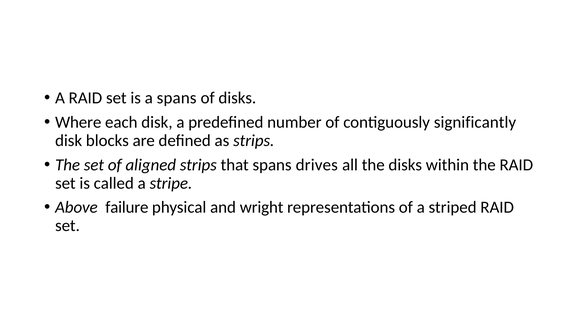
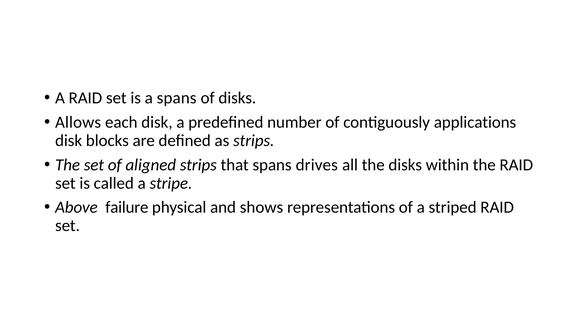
Where: Where -> Allows
significantly: significantly -> applications
wright: wright -> shows
